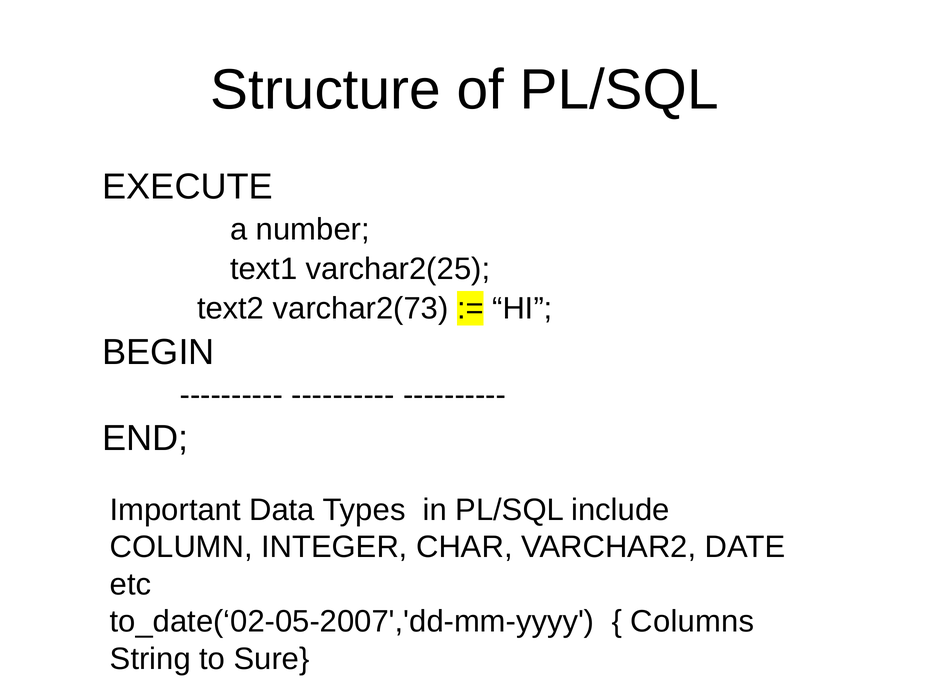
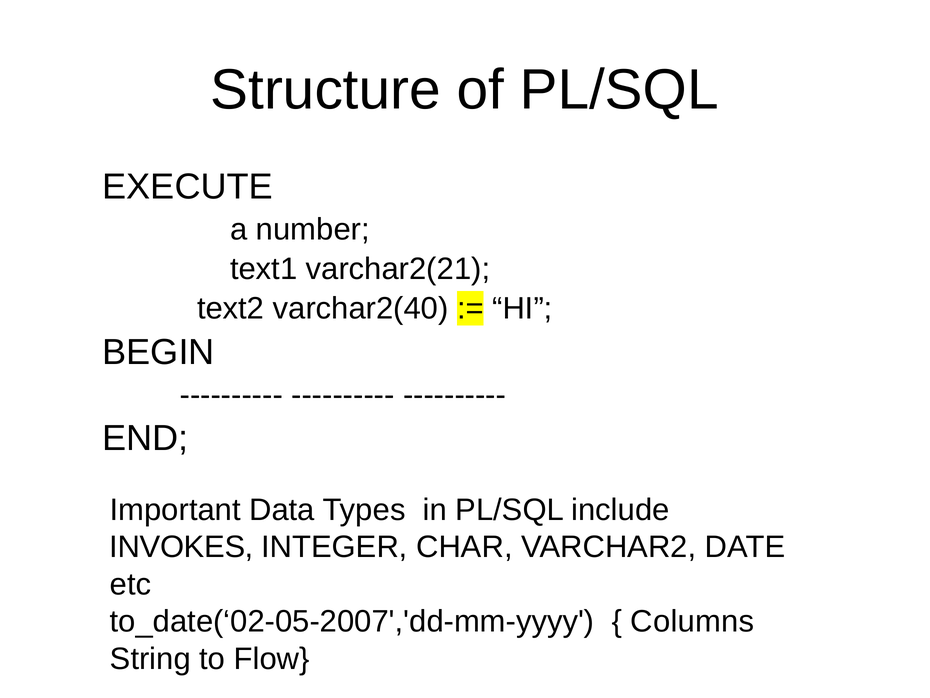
varchar2(25: varchar2(25 -> varchar2(21
varchar2(73: varchar2(73 -> varchar2(40
COLUMN: COLUMN -> INVOKES
Sure: Sure -> Flow
